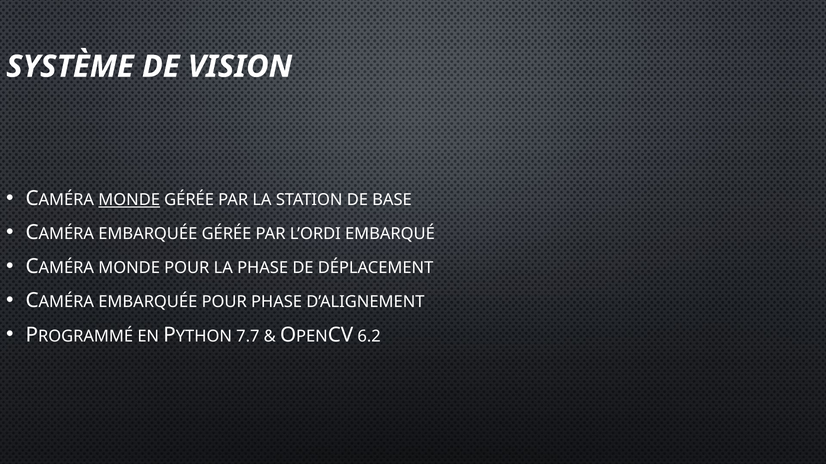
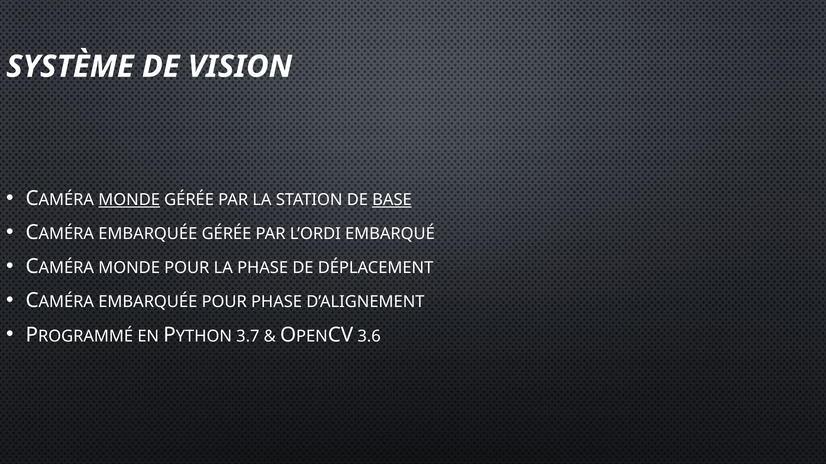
BASE underline: none -> present
7.7: 7.7 -> 3.7
6.2: 6.2 -> 3.6
